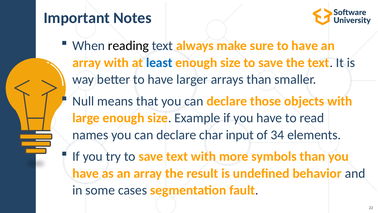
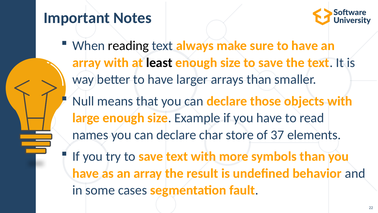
least colour: blue -> black
input: input -> store
34: 34 -> 37
